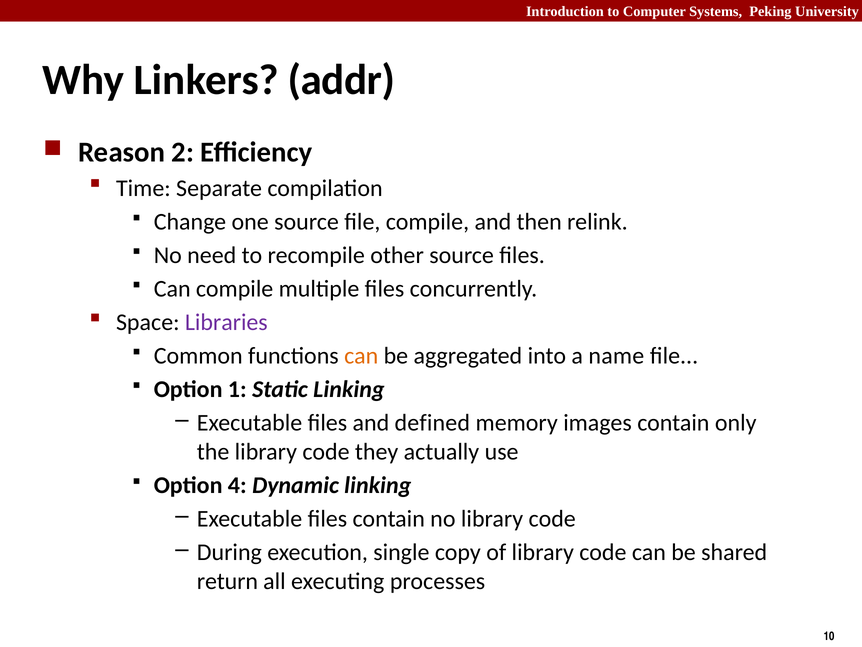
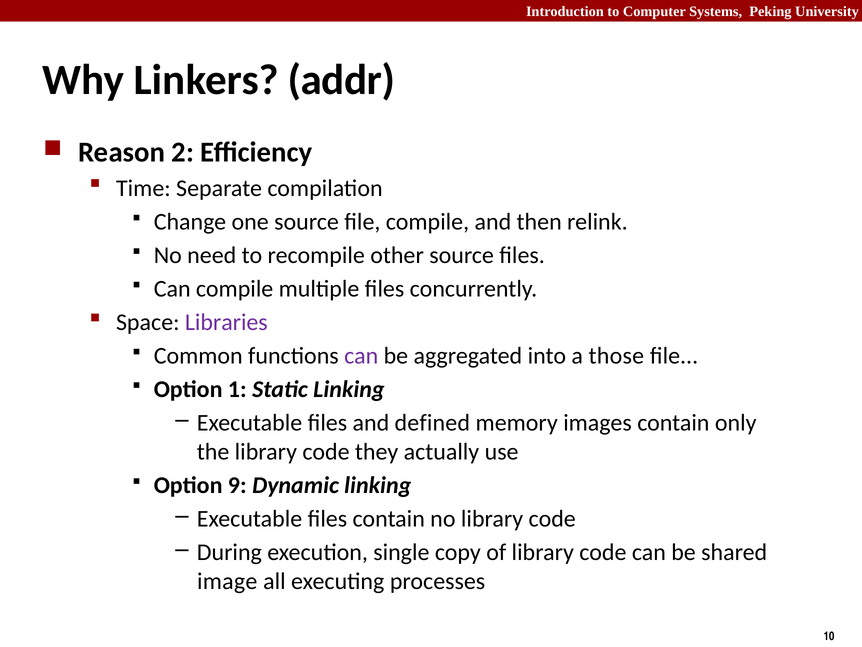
can at (361, 356) colour: orange -> purple
name: name -> those
4: 4 -> 9
return: return -> image
